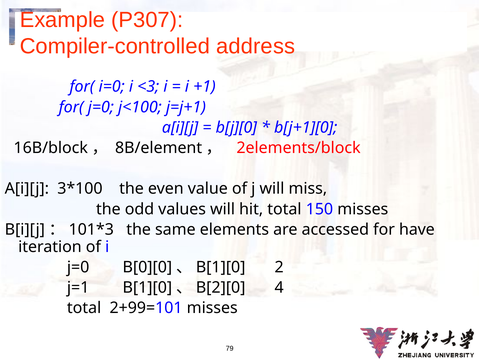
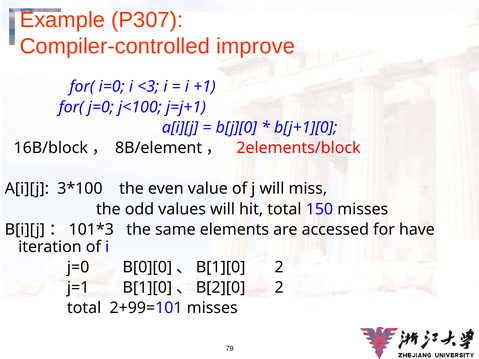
address: address -> improve
4 at (279, 288): 4 -> 2
